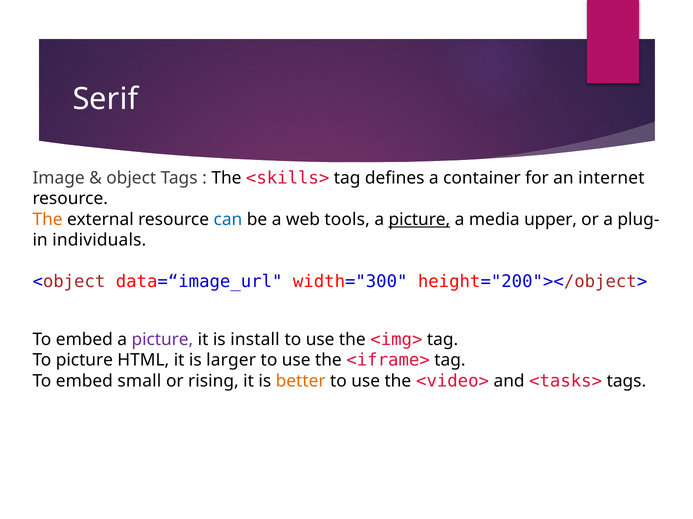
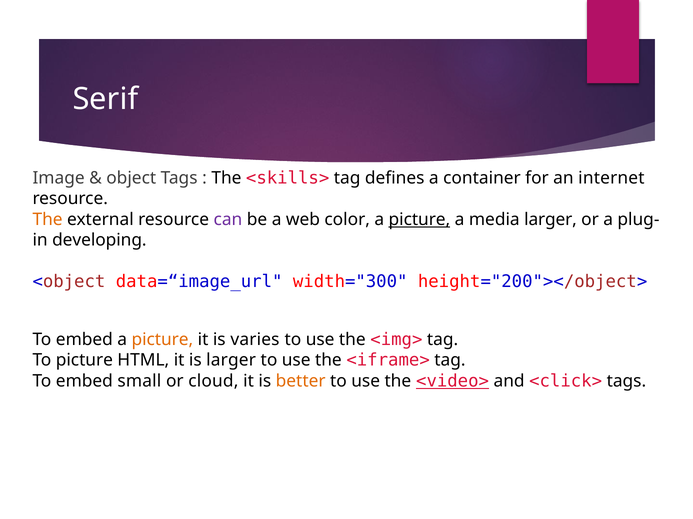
can colour: blue -> purple
tools: tools -> color
media upper: upper -> larger
individuals: individuals -> developing
picture at (162, 340) colour: purple -> orange
install: install -> varies
rising: rising -> cloud
<video> underline: none -> present
<tasks>: <tasks> -> <click>
